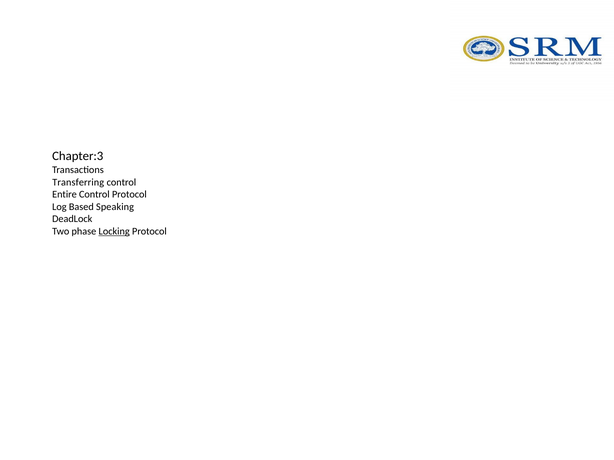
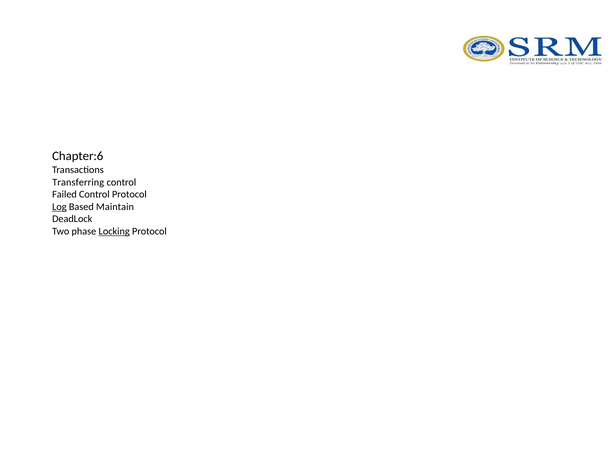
Chapter:3: Chapter:3 -> Chapter:6
Entire: Entire -> Failed
Log underline: none -> present
Speaking: Speaking -> Maintain
